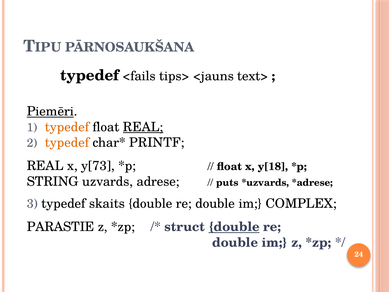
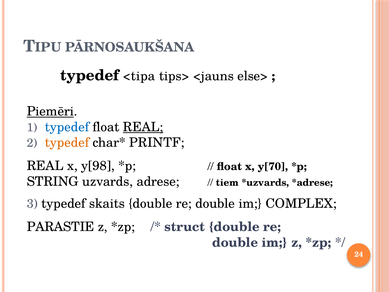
<fails: <fails -> <tipa
text>: text> -> else>
typedef at (67, 127) colour: orange -> blue
y[73: y[73 -> y[98
y[18: y[18 -> y[70
puts: puts -> tiem
double at (234, 227) underline: present -> none
